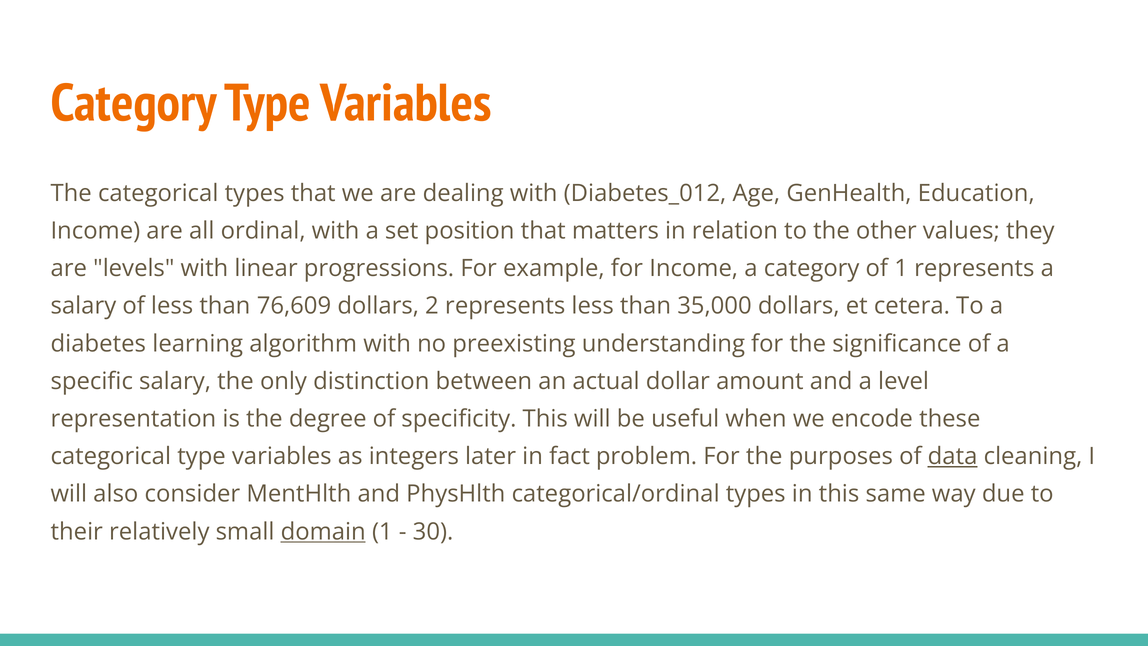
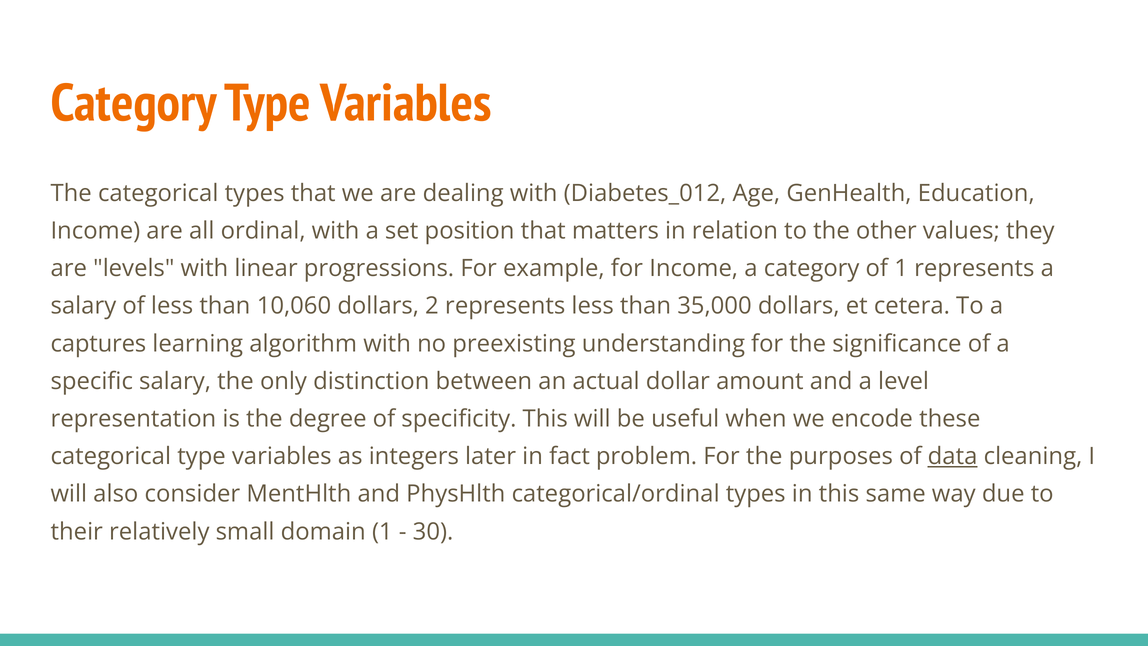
76,609: 76,609 -> 10,060
diabetes: diabetes -> captures
domain underline: present -> none
